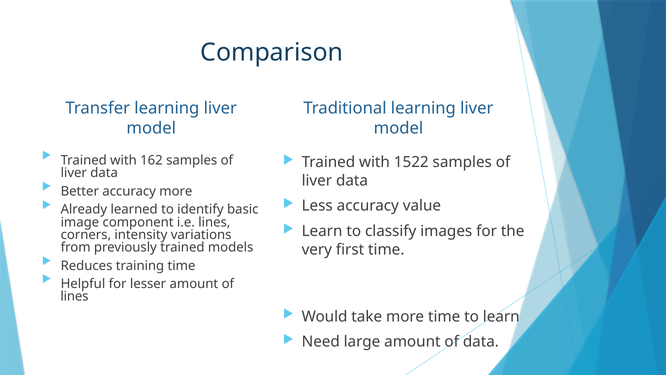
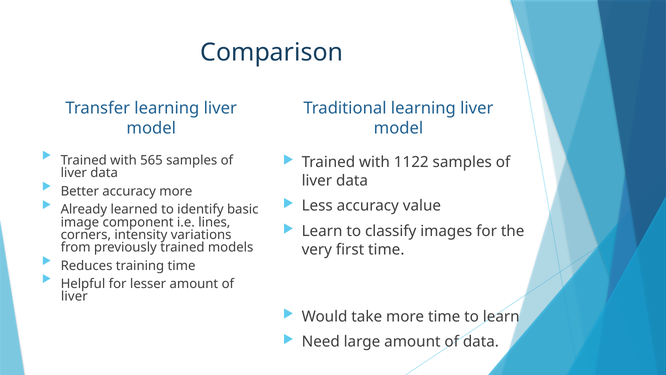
162: 162 -> 565
1522: 1522 -> 1122
lines at (74, 296): lines -> liver
